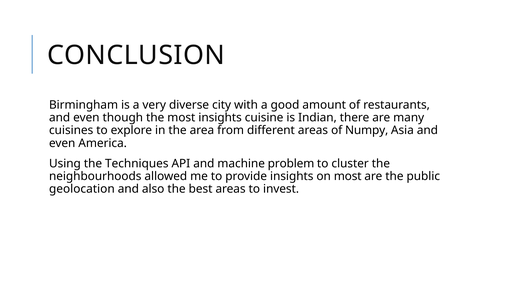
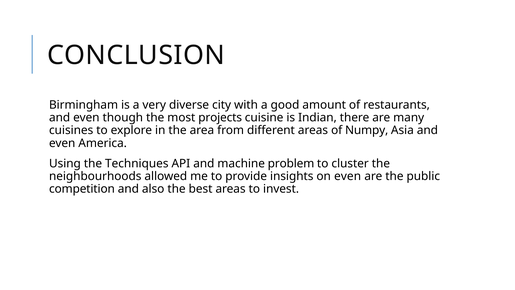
most insights: insights -> projects
on most: most -> even
geolocation: geolocation -> competition
